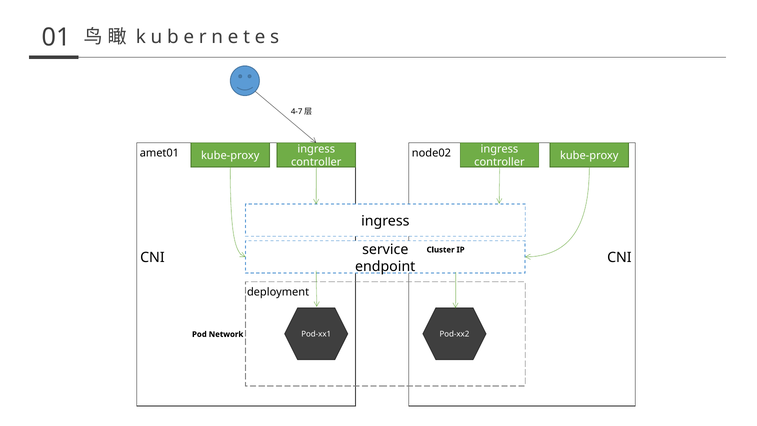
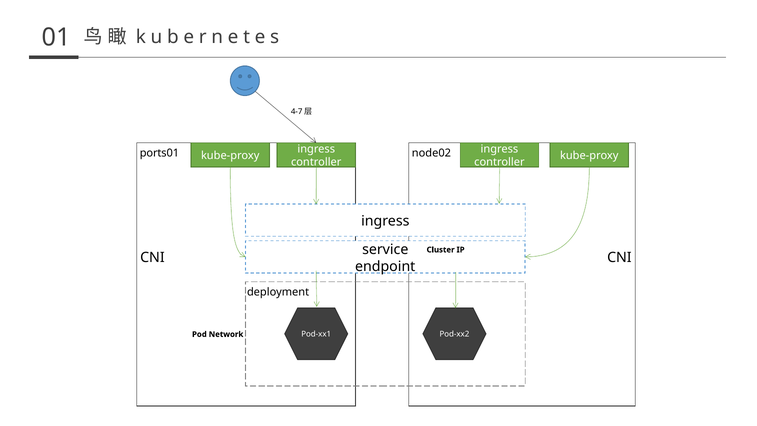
amet01: amet01 -> ports01
